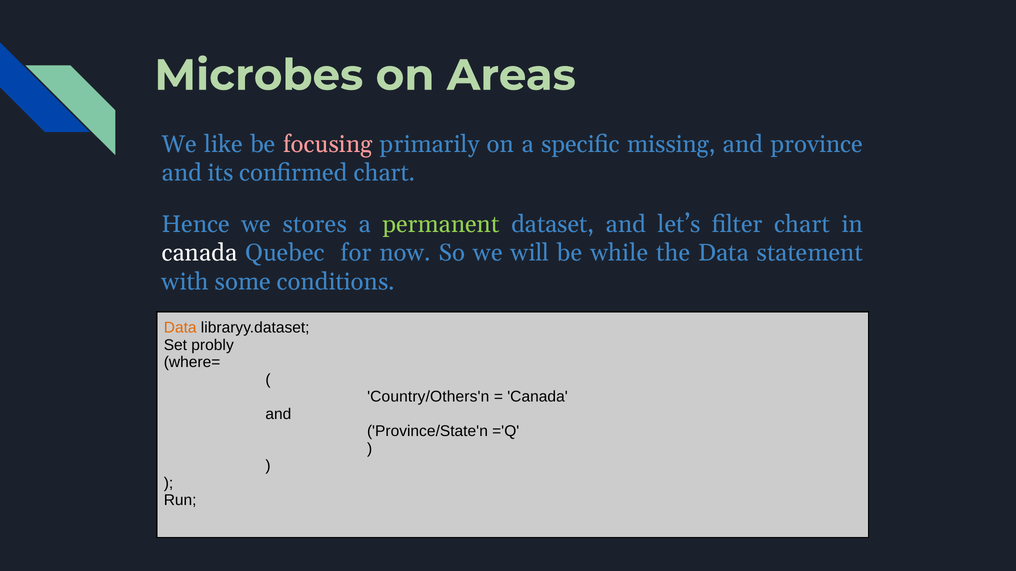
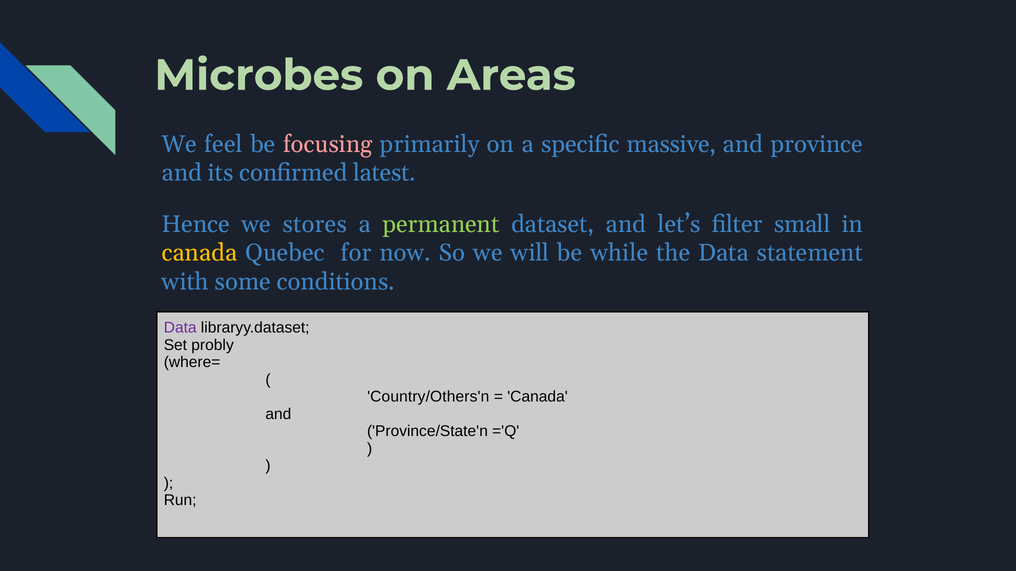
like: like -> feel
missing: missing -> massive
confirmed chart: chart -> latest
filter chart: chart -> small
canada at (200, 253) colour: white -> yellow
Data at (180, 328) colour: orange -> purple
